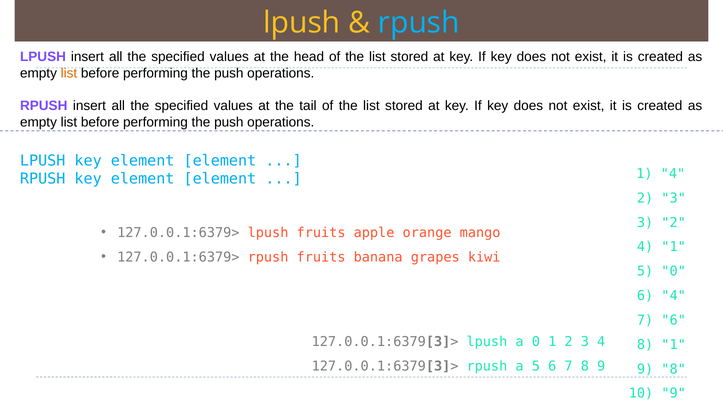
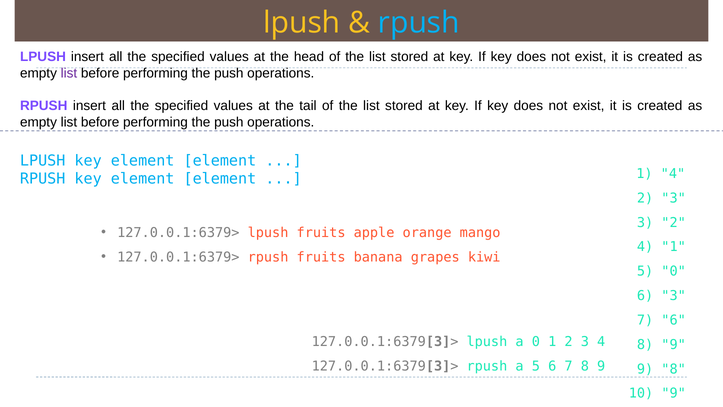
list at (69, 73) colour: orange -> purple
6 4: 4 -> 3
1 at (674, 344): 1 -> 9
